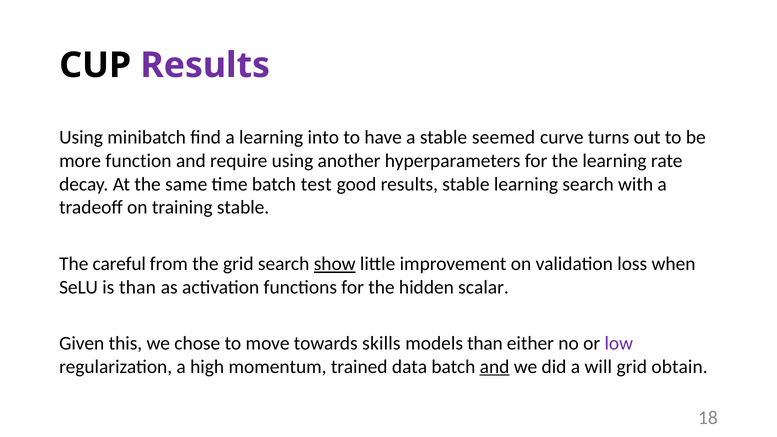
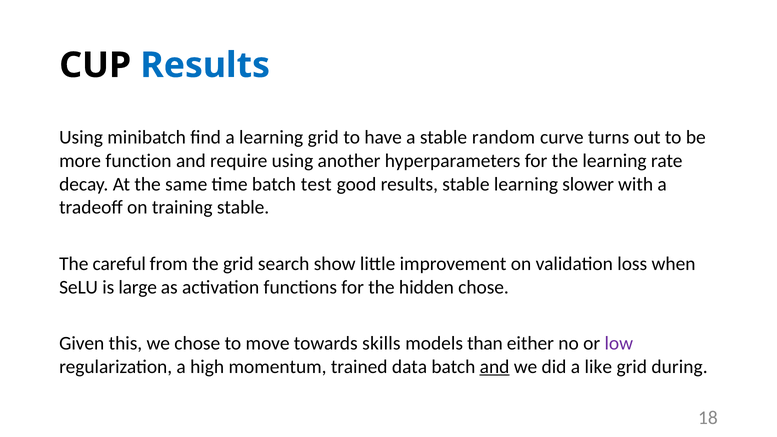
Results at (205, 65) colour: purple -> blue
learning into: into -> grid
seemed: seemed -> random
learning search: search -> slower
show underline: present -> none
is than: than -> large
hidden scalar: scalar -> chose
will: will -> like
obtain: obtain -> during
